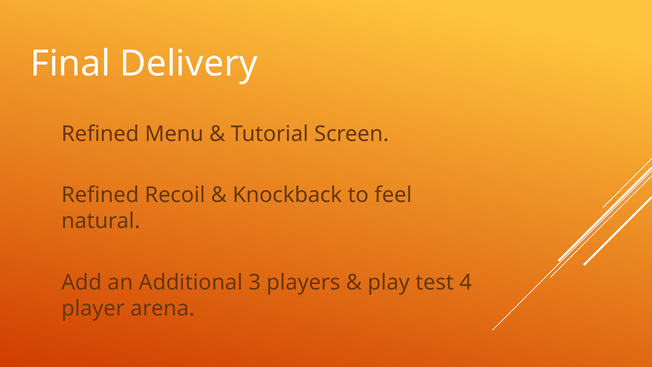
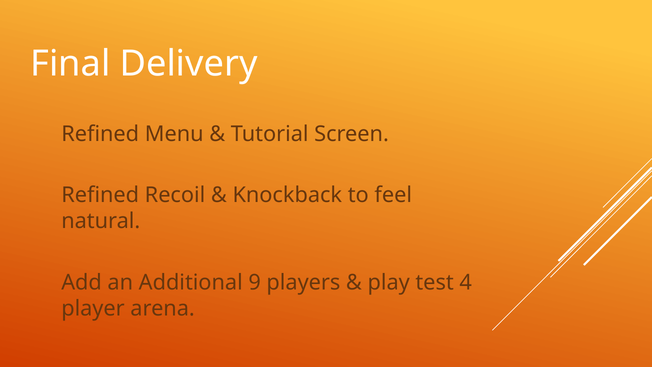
3: 3 -> 9
